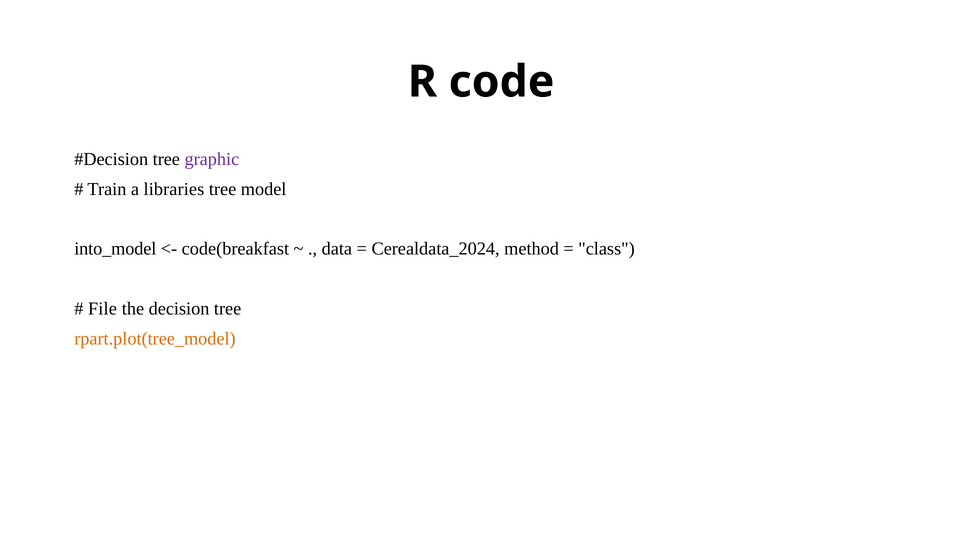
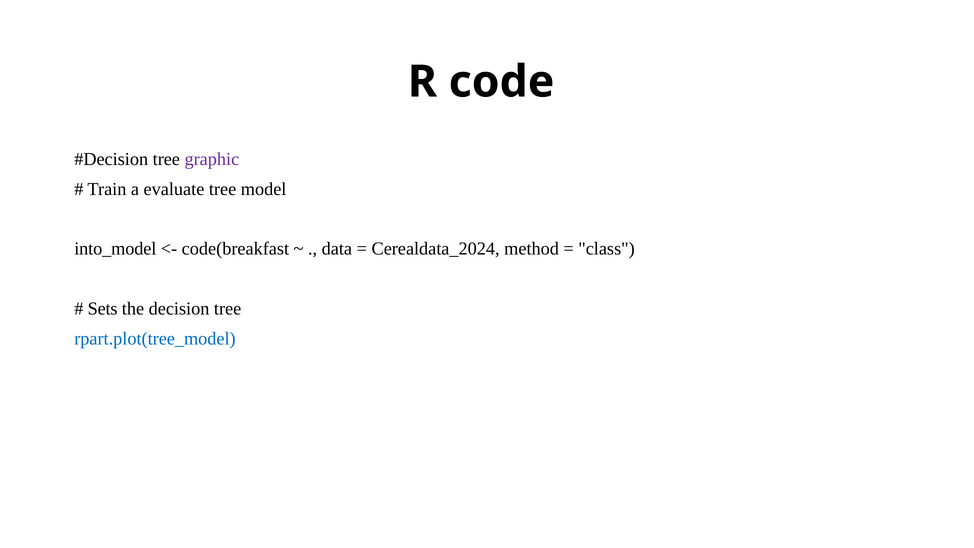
libraries: libraries -> evaluate
File: File -> Sets
rpart.plot(tree_model colour: orange -> blue
